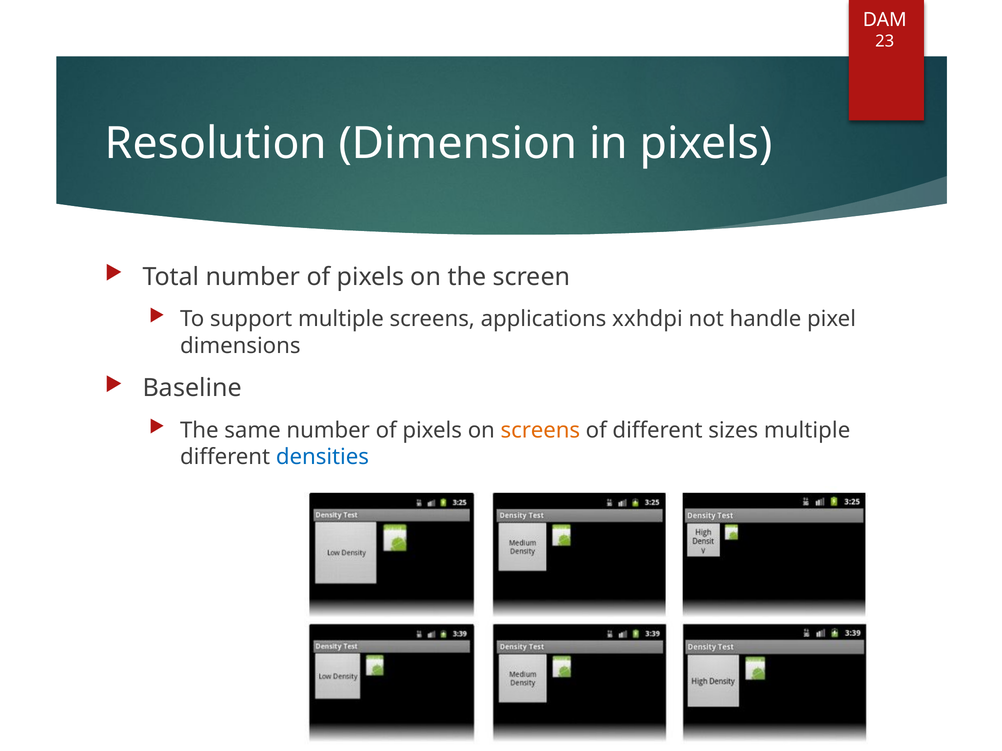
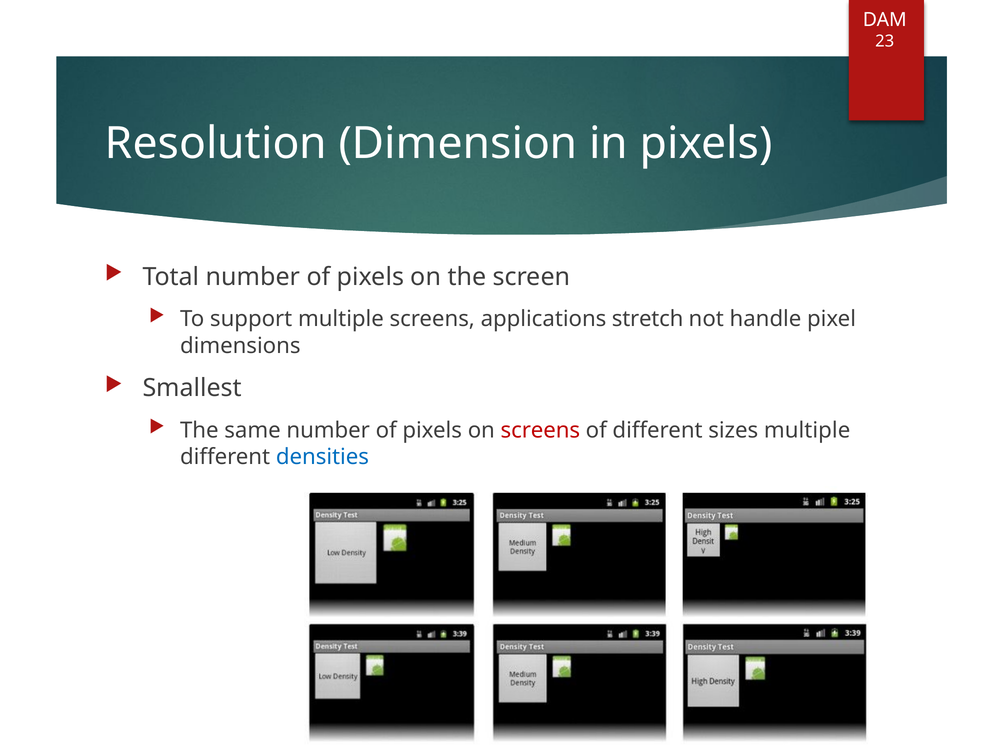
xxhdpi: xxhdpi -> stretch
Baseline: Baseline -> Smallest
screens at (540, 431) colour: orange -> red
